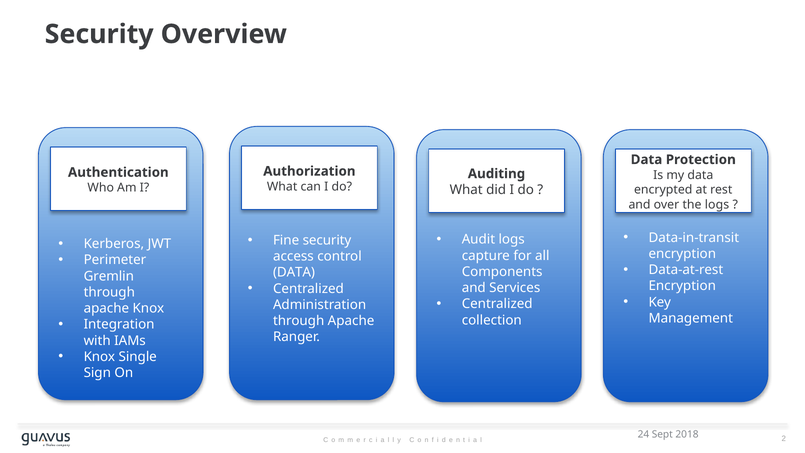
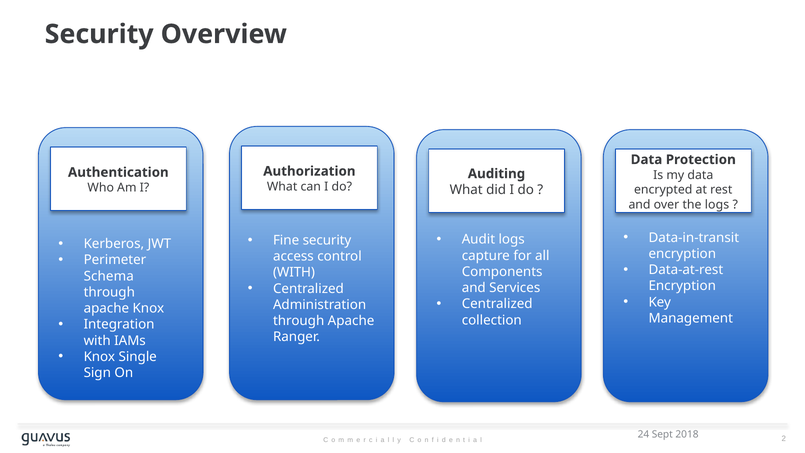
DATA at (294, 272): DATA -> WITH
Gremlin: Gremlin -> Schema
